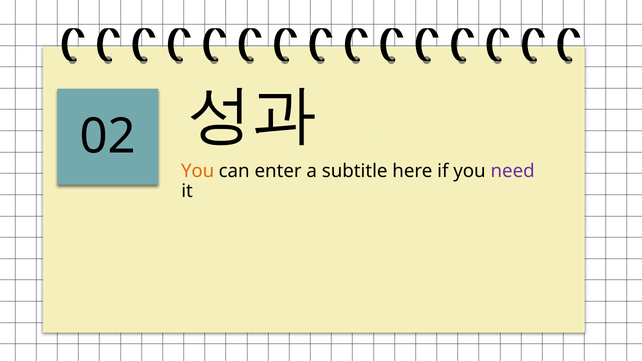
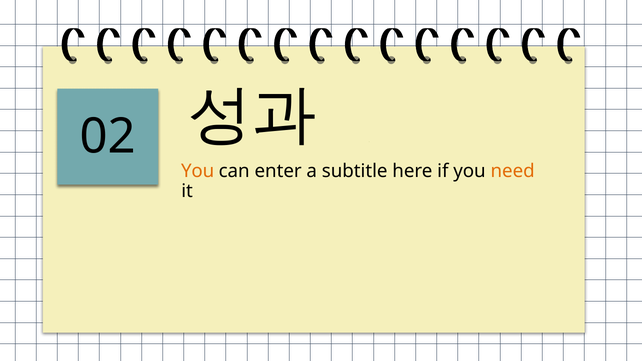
need colour: purple -> orange
